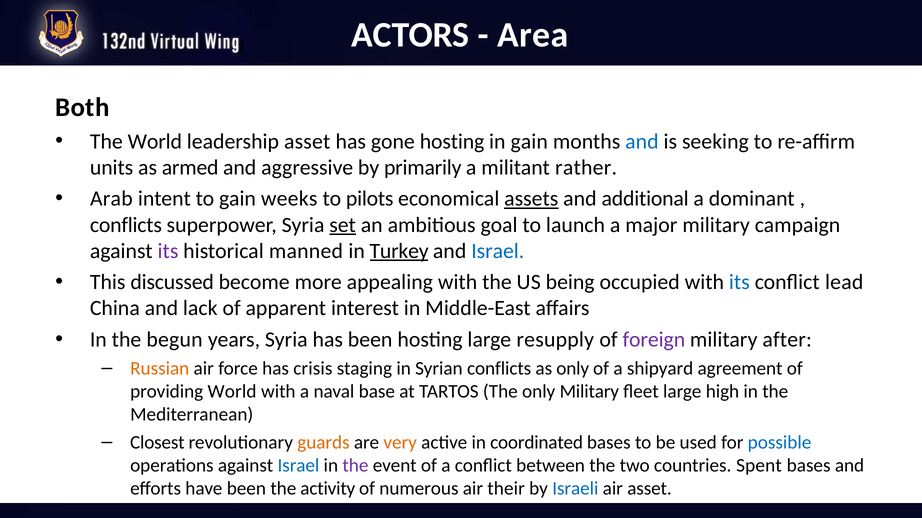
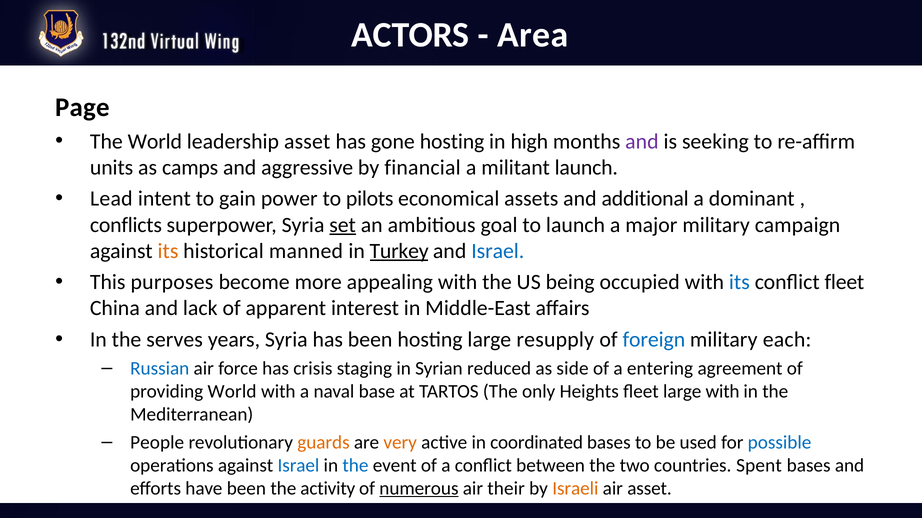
Both: Both -> Page
in gain: gain -> high
and at (642, 142) colour: blue -> purple
armed: armed -> camps
primarily: primarily -> financial
militant rather: rather -> launch
Arab: Arab -> Lead
weeks: weeks -> power
assets underline: present -> none
its at (168, 251) colour: purple -> orange
discussed: discussed -> purposes
conflict lead: lead -> fleet
begun: begun -> serves
foreign colour: purple -> blue
after: after -> each
Russian colour: orange -> blue
Syrian conflicts: conflicts -> reduced
as only: only -> side
shipyard: shipyard -> entering
only Military: Military -> Heights
large high: high -> with
Closest: Closest -> People
the at (355, 466) colour: purple -> blue
numerous underline: none -> present
Israeli colour: blue -> orange
